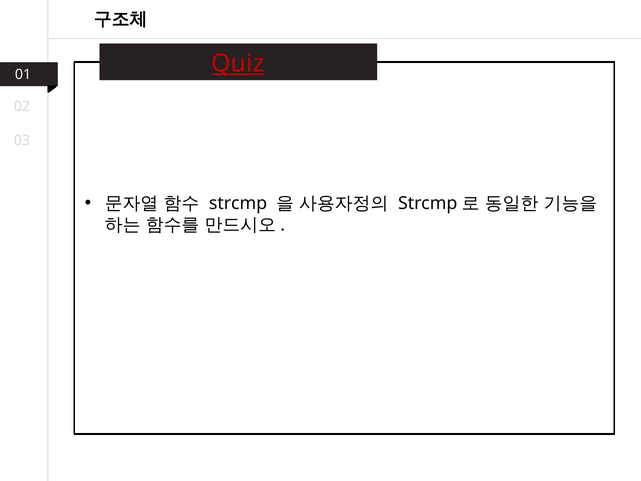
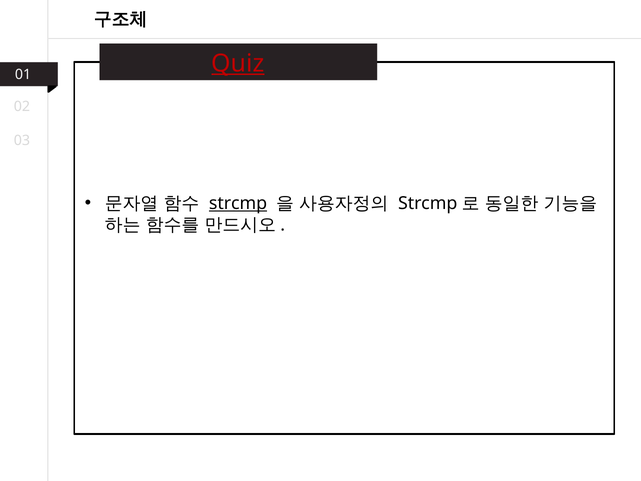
strcmp underline: none -> present
